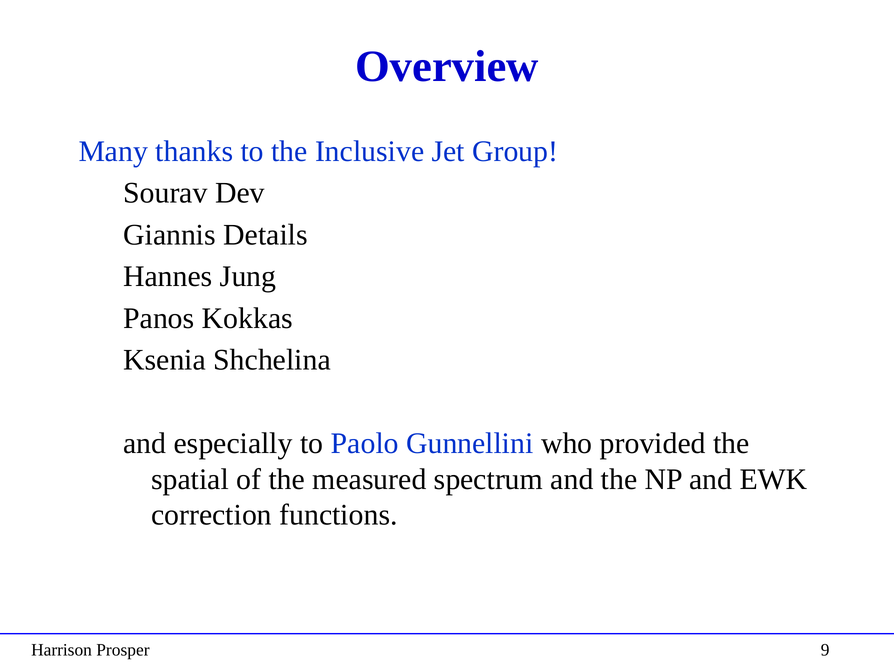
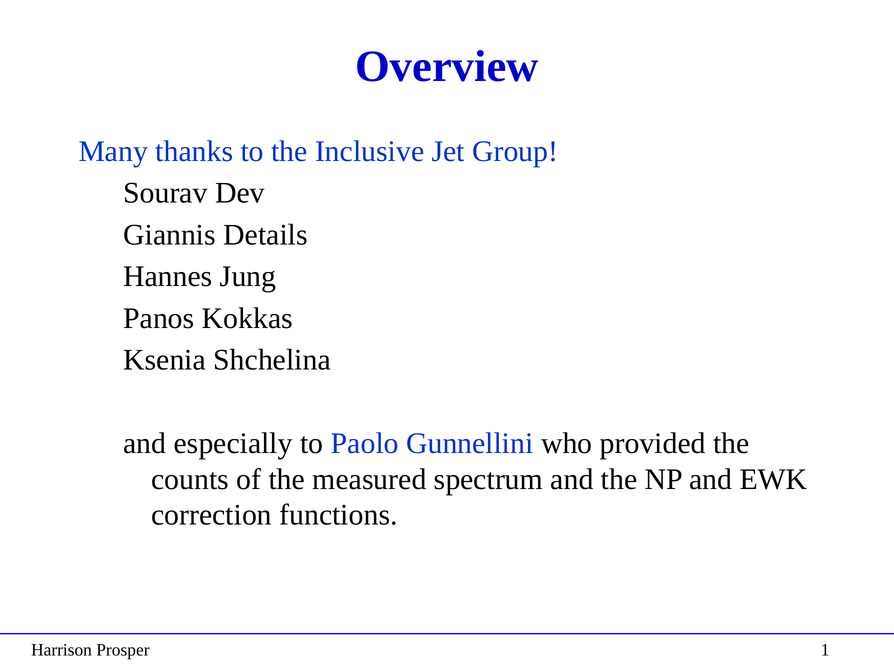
spatial: spatial -> counts
9: 9 -> 1
